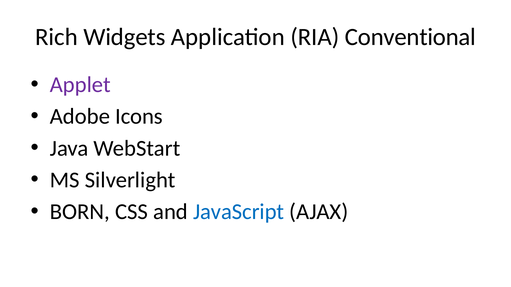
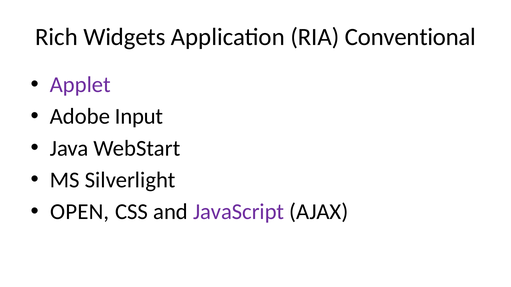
Icons: Icons -> Input
BORN: BORN -> OPEN
JavaScript colour: blue -> purple
